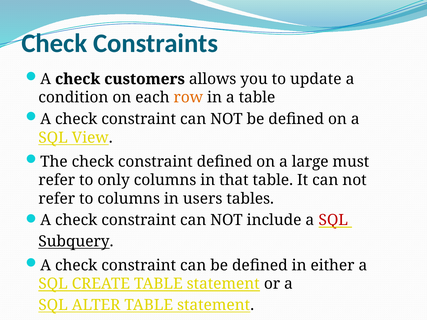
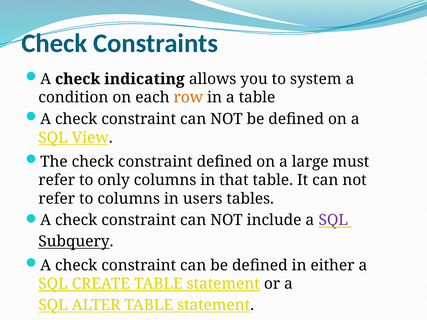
customers: customers -> indicating
update: update -> system
SQL at (333, 220) colour: red -> purple
